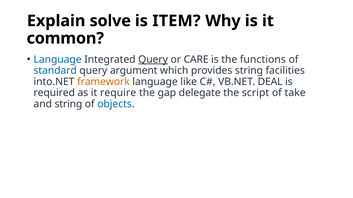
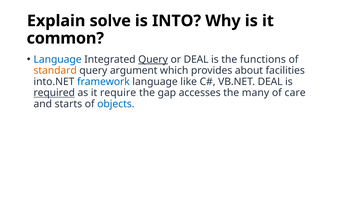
ITEM: ITEM -> INTO
or CARE: CARE -> DEAL
standard colour: blue -> orange
provides string: string -> about
framework colour: orange -> blue
required underline: none -> present
delegate: delegate -> accesses
script: script -> many
take: take -> care
and string: string -> starts
